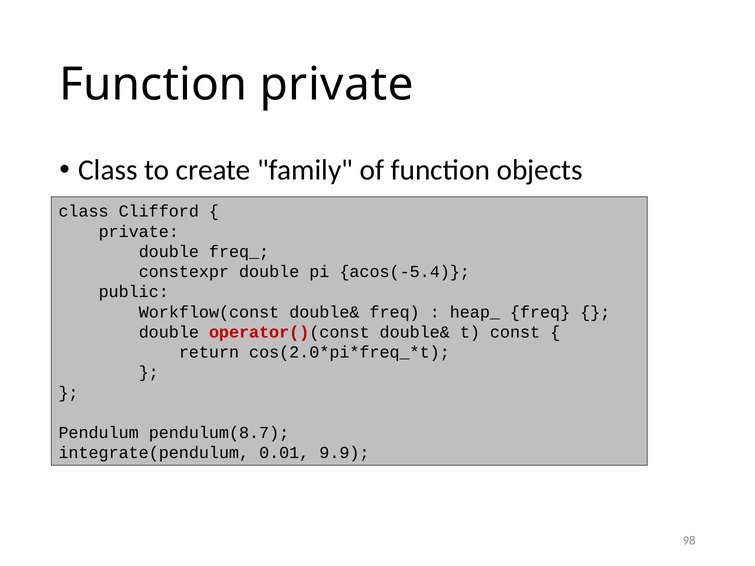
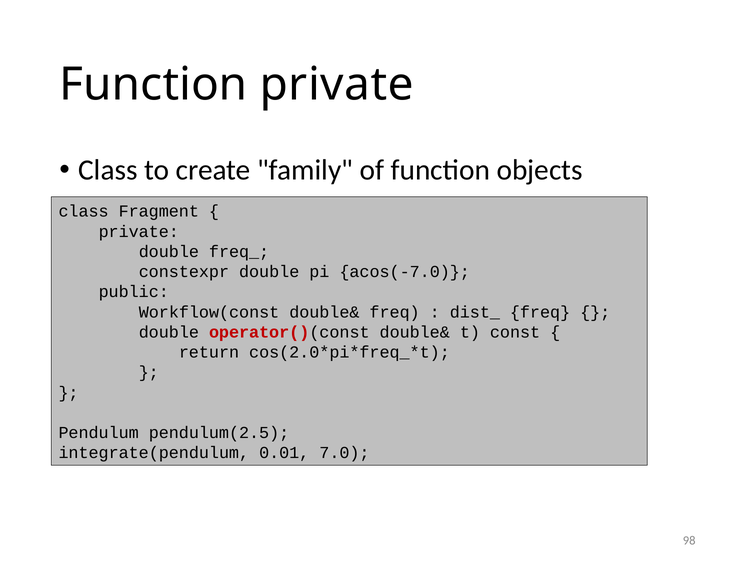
Clifford: Clifford -> Fragment
acos(-5.4: acos(-5.4 -> acos(-7.0
heap_: heap_ -> dist_
pendulum(8.7: pendulum(8.7 -> pendulum(2.5
9.9: 9.9 -> 7.0
